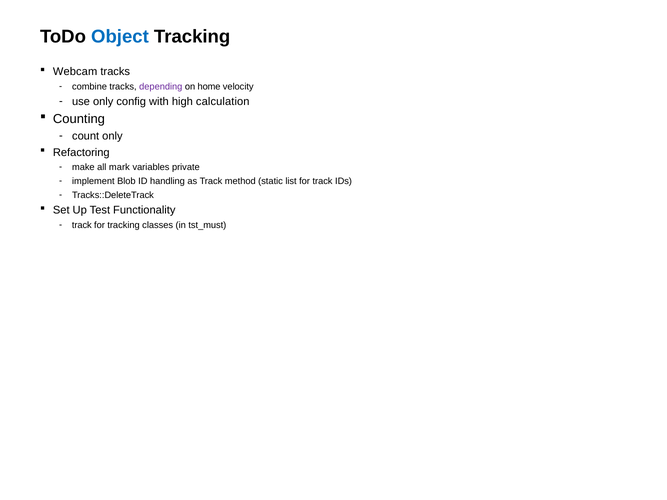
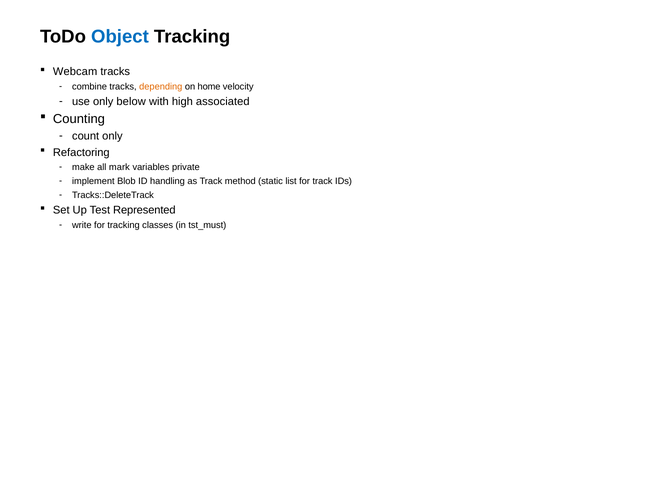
depending colour: purple -> orange
config: config -> below
calculation: calculation -> associated
Functionality: Functionality -> Represented
track at (82, 225): track -> write
